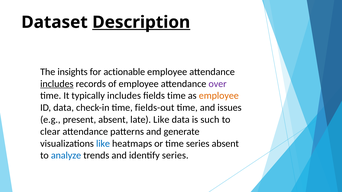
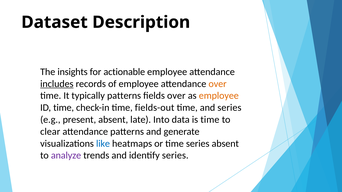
Description underline: present -> none
over at (218, 84) colour: purple -> orange
typically includes: includes -> patterns
fields time: time -> over
ID data: data -> time
and issues: issues -> series
late Like: Like -> Into
is such: such -> time
analyze colour: blue -> purple
